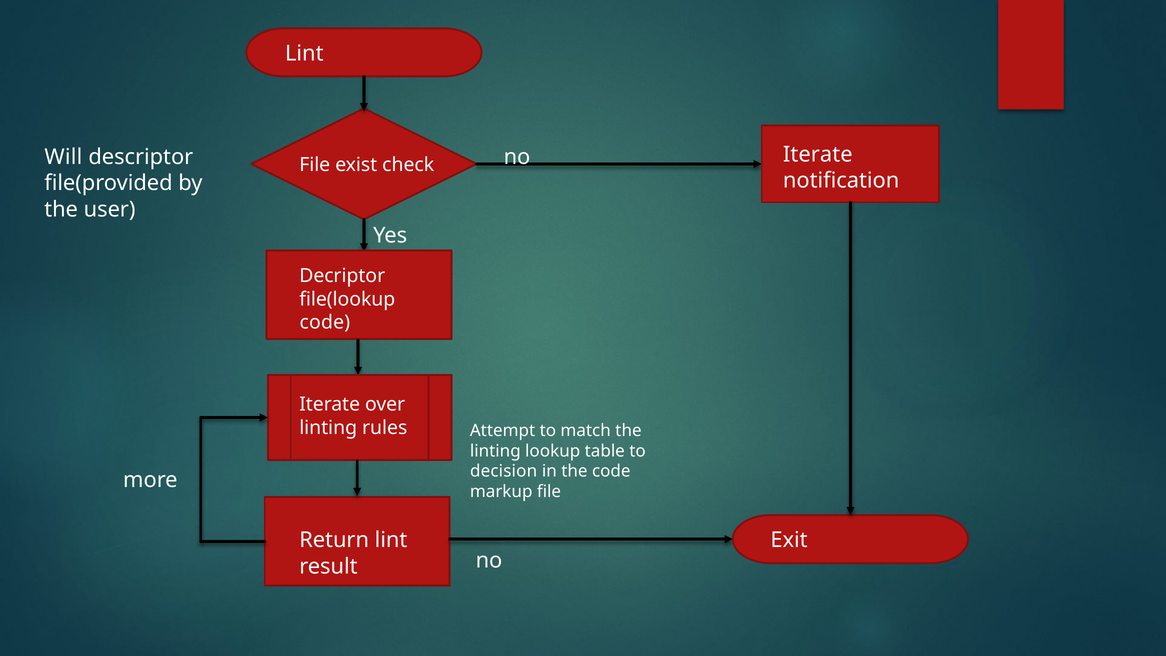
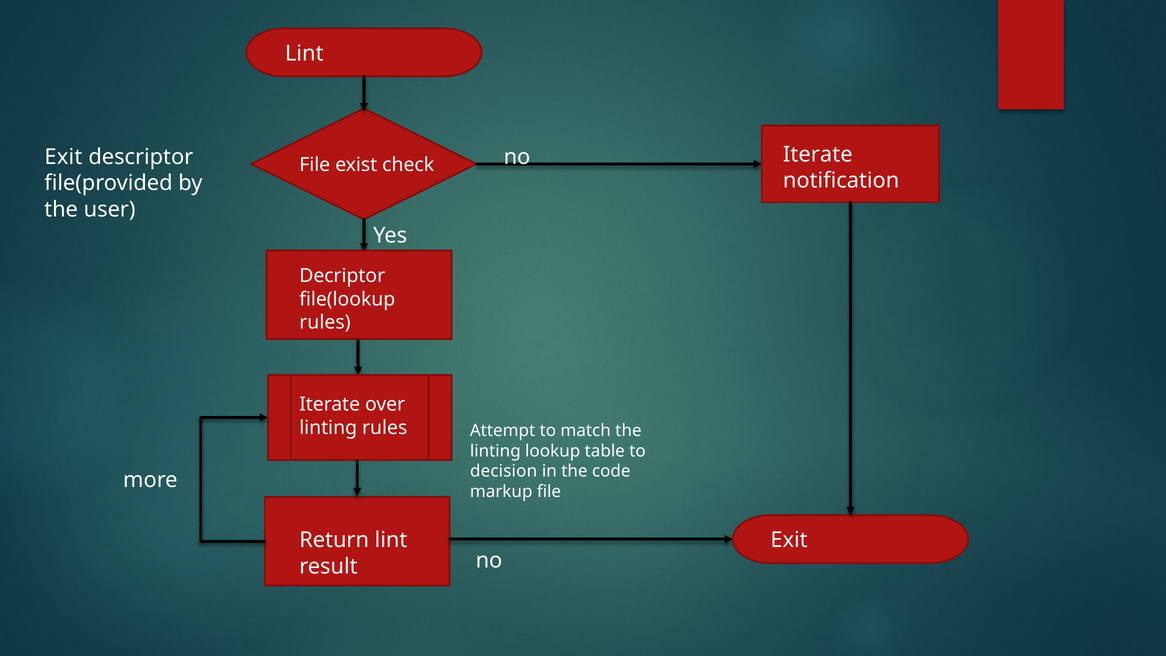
Will at (63, 157): Will -> Exit
code at (325, 322): code -> rules
